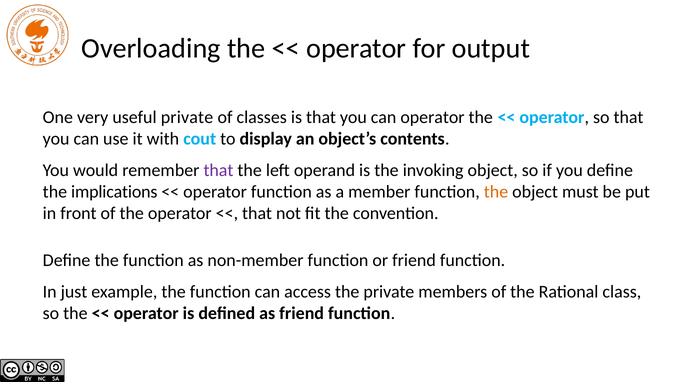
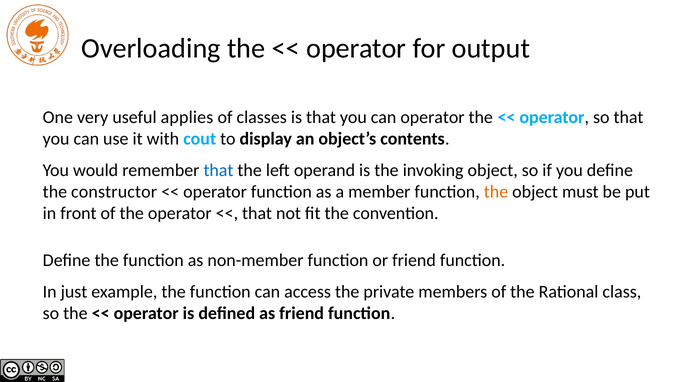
useful private: private -> applies
that at (218, 170) colour: purple -> blue
implications: implications -> constructor
